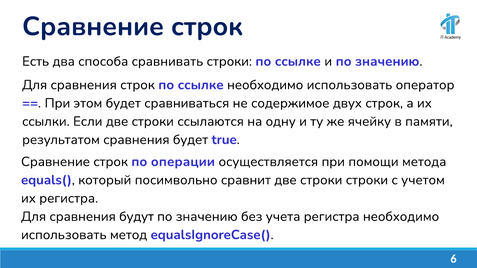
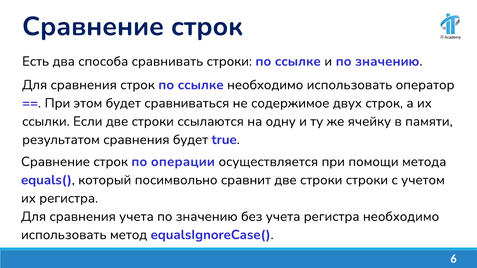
сравнения будут: будут -> учета
